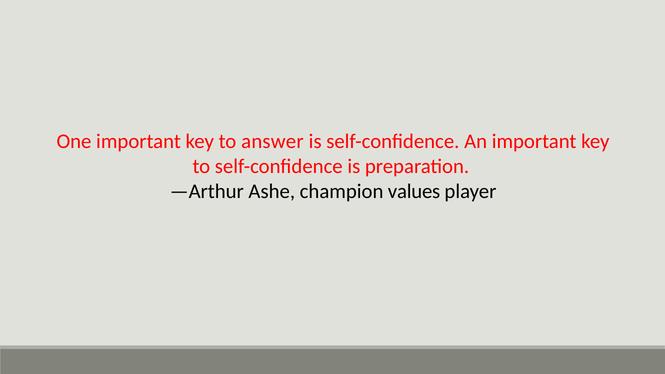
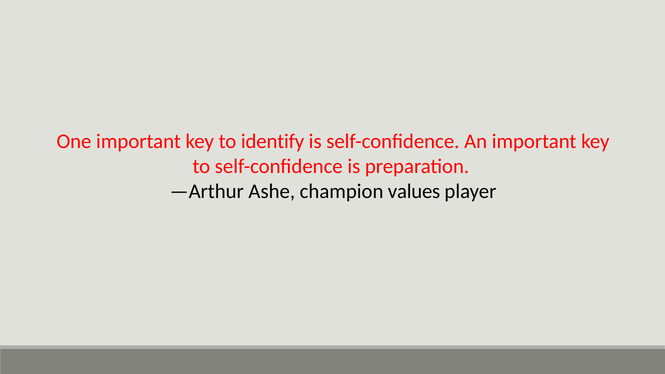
answer: answer -> identify
